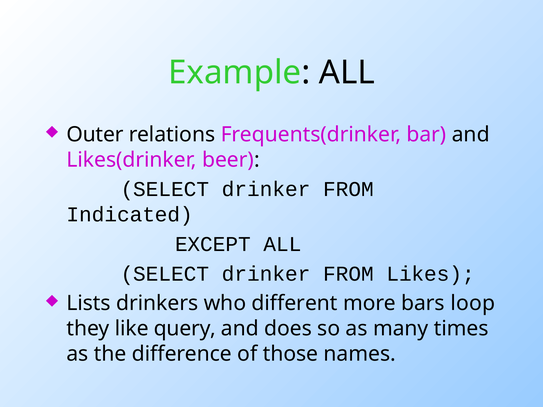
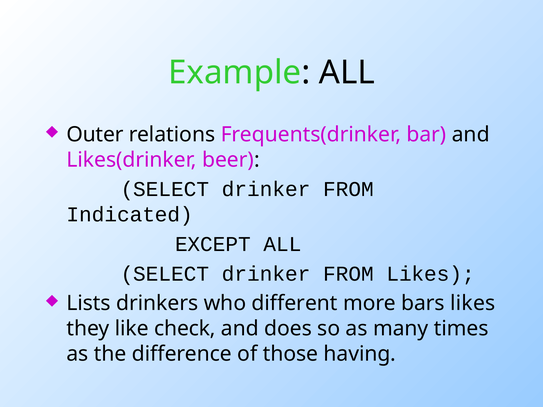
bars loop: loop -> likes
query: query -> check
names: names -> having
